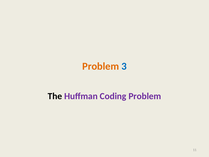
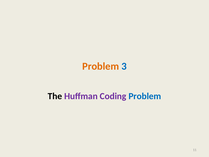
Problem at (145, 96) colour: purple -> blue
